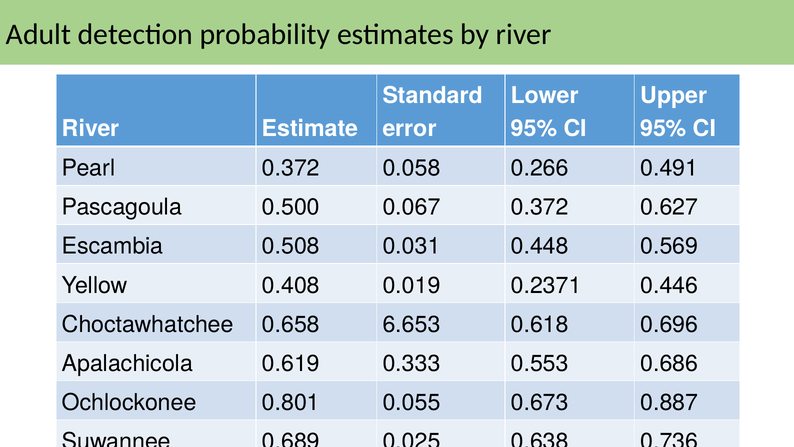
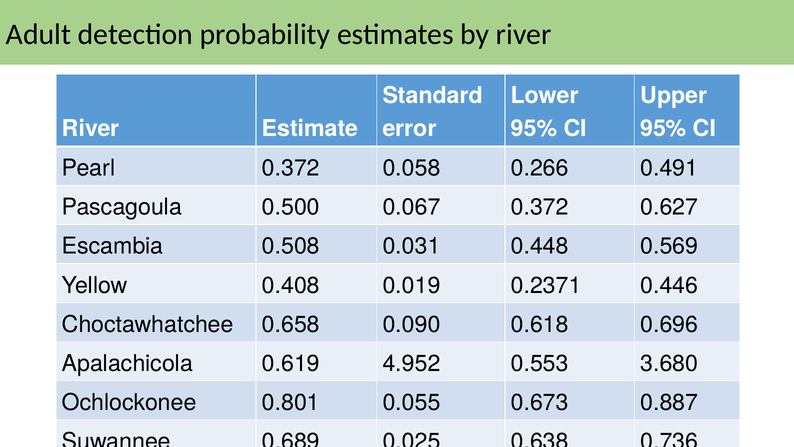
6.653: 6.653 -> 0.090
0.333: 0.333 -> 4.952
0.686: 0.686 -> 3.680
